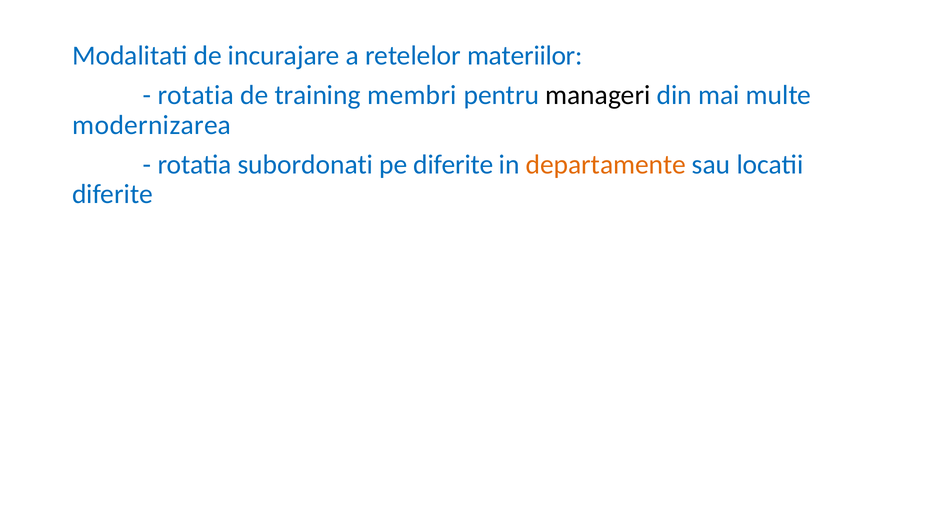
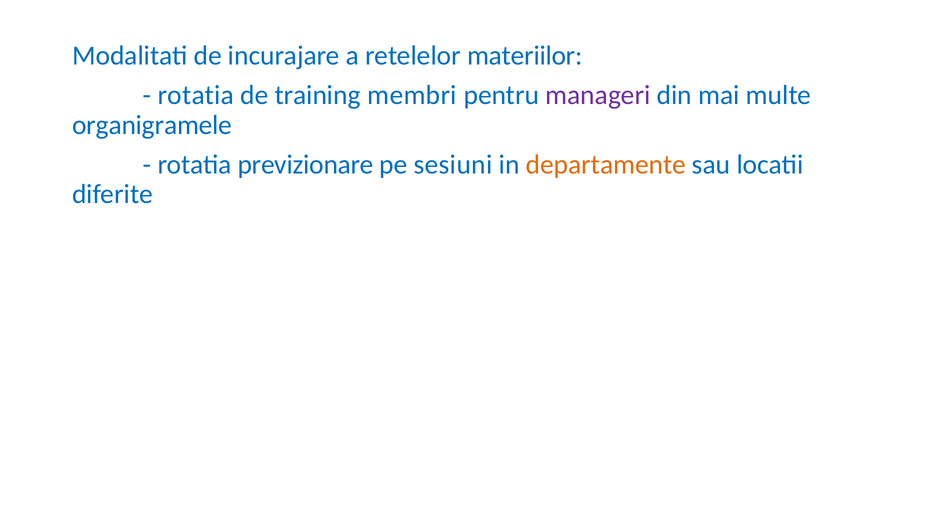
manageri colour: black -> purple
modernizarea: modernizarea -> organigramele
subordonati: subordonati -> previzionare
pe diferite: diferite -> sesiuni
